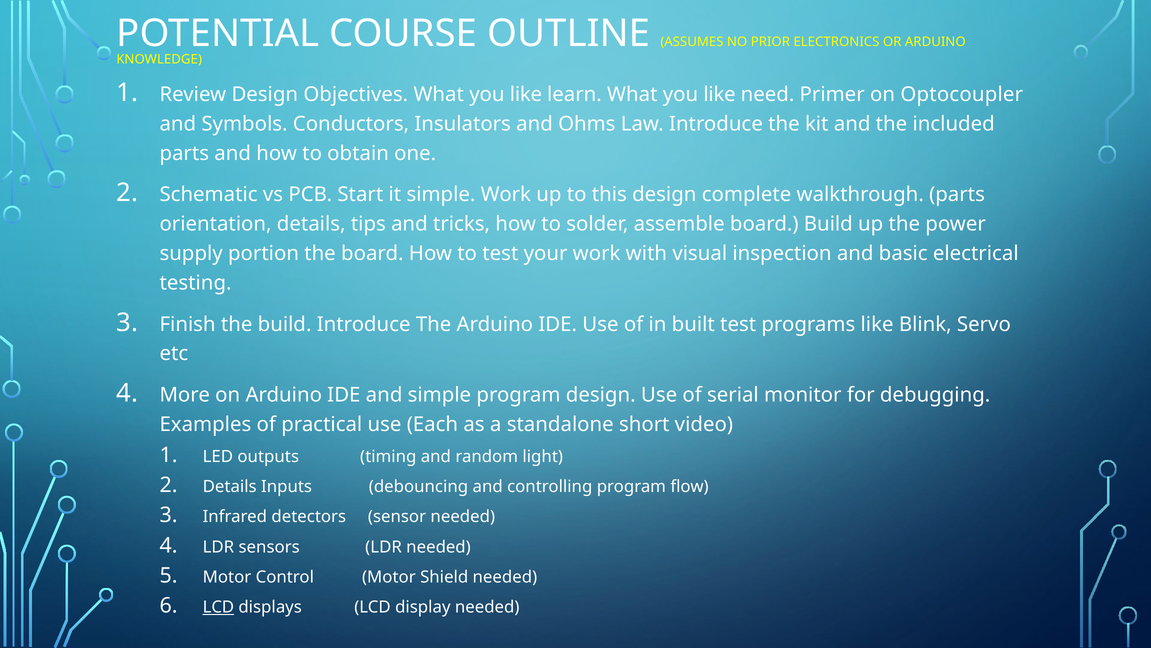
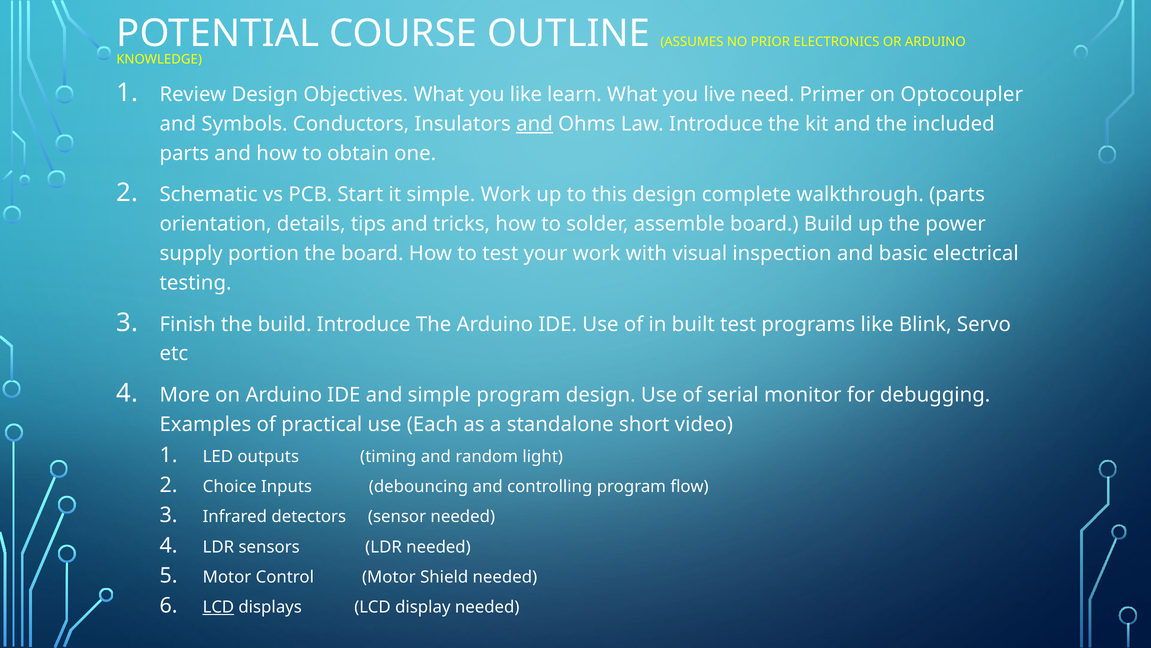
learn What you like: like -> live
and at (534, 124) underline: none -> present
Details at (230, 486): Details -> Choice
